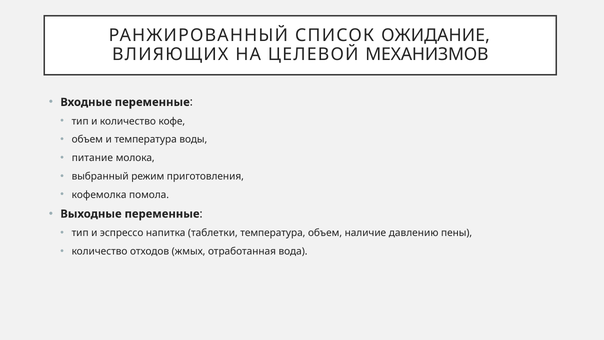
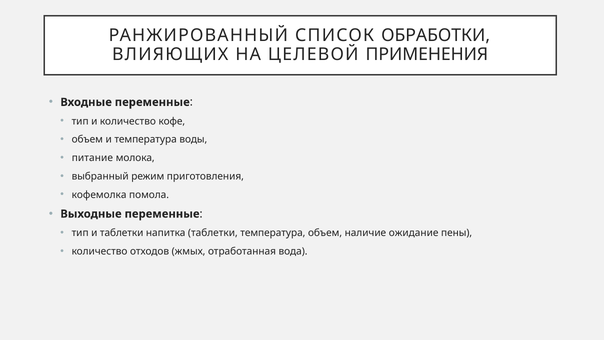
ОЖИДАНИЕ: ОЖИДАНИЕ -> ОБРАБОТКИ
МЕХАНИЗМОВ: МЕХАНИЗМОВ -> ПРИМЕНЕНИЯ
и эспрессо: эспрессо -> таблетки
давлению: давлению -> ожидание
